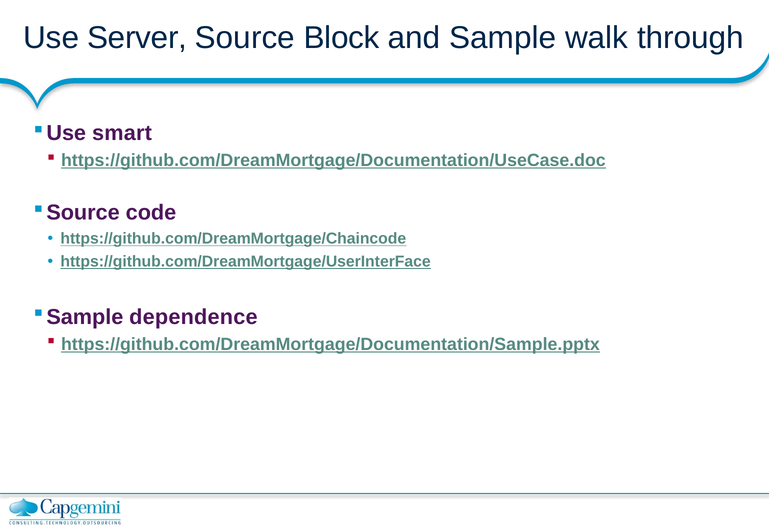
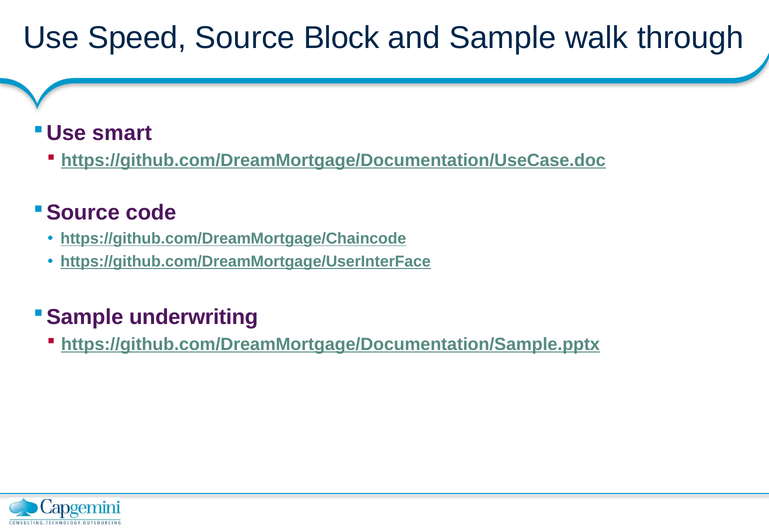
Server: Server -> Speed
dependence: dependence -> underwriting
